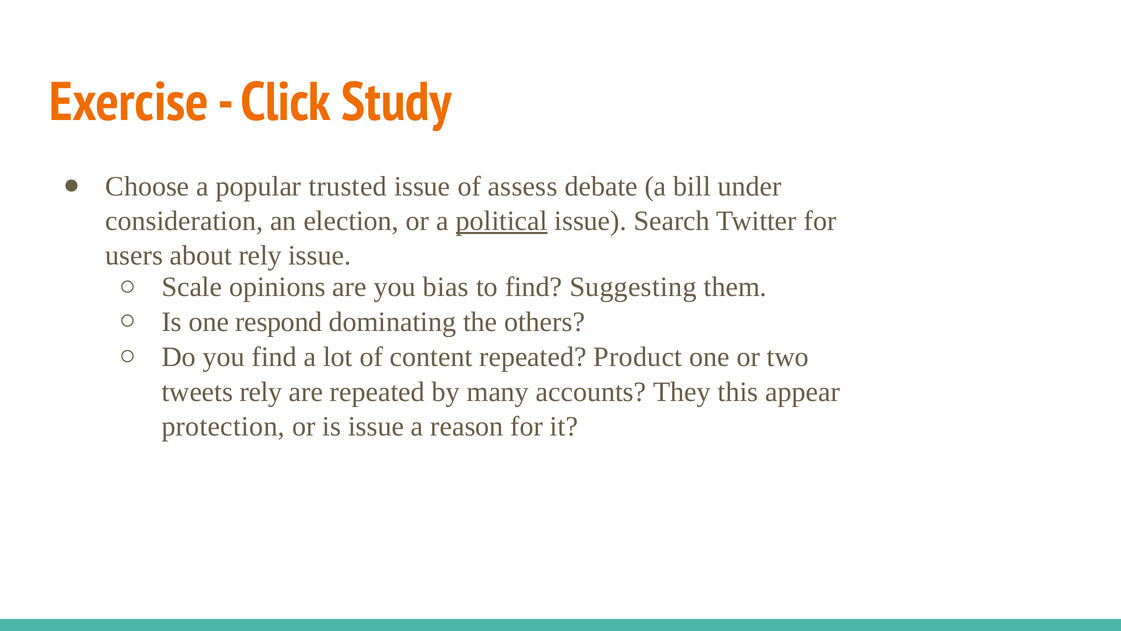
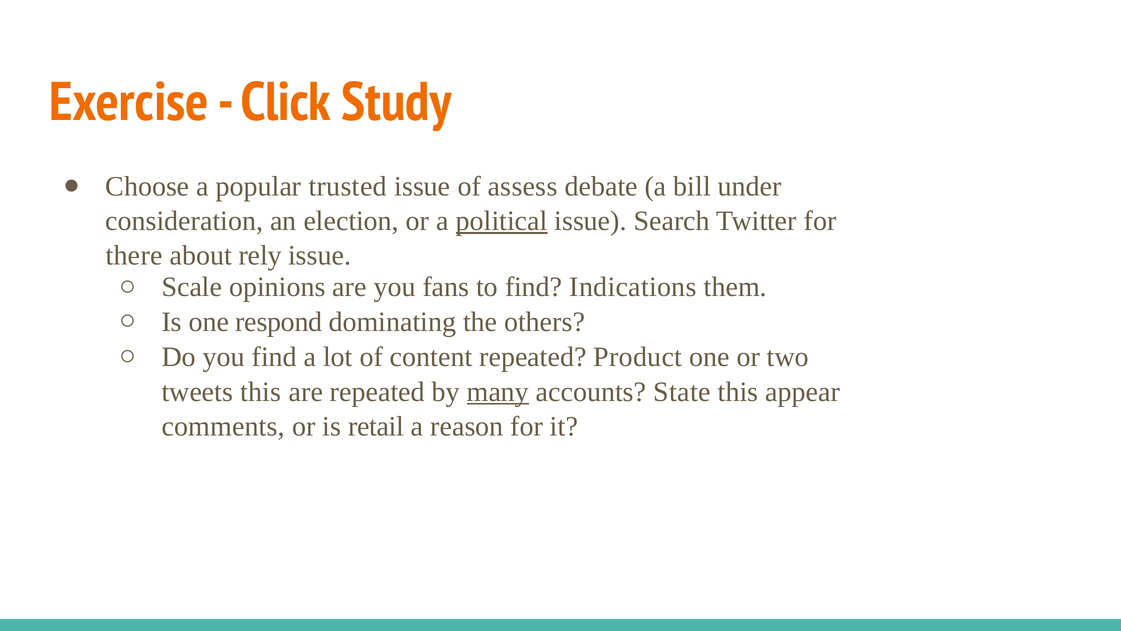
users: users -> there
bias: bias -> fans
Suggesting: Suggesting -> Indications
tweets rely: rely -> this
many underline: none -> present
They: They -> State
protection: protection -> comments
is issue: issue -> retail
